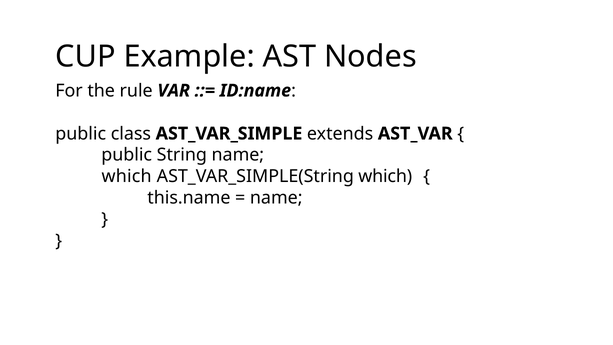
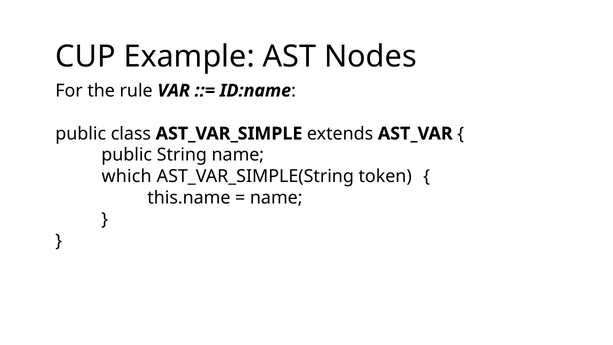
AST_VAR_SIMPLE(String which: which -> token
